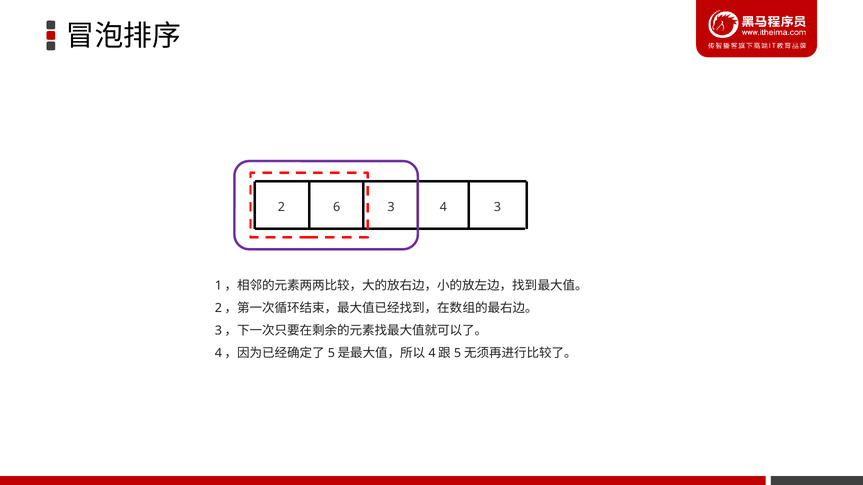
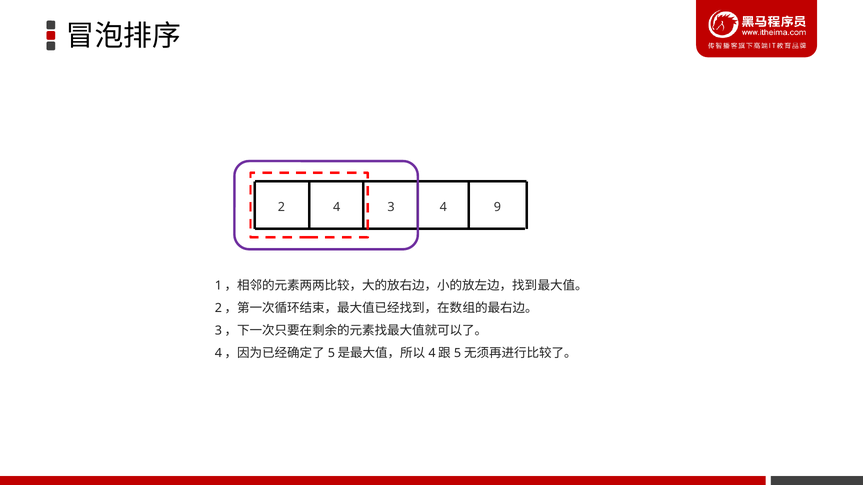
2 6: 6 -> 4
4 3: 3 -> 9
